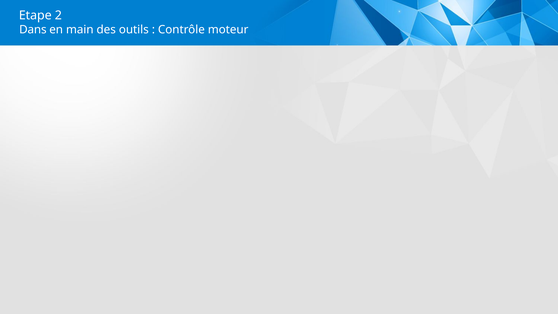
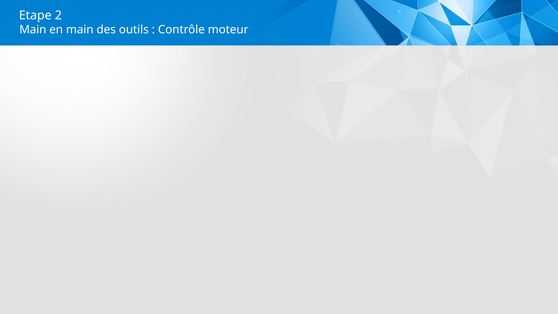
Dans at (33, 30): Dans -> Main
